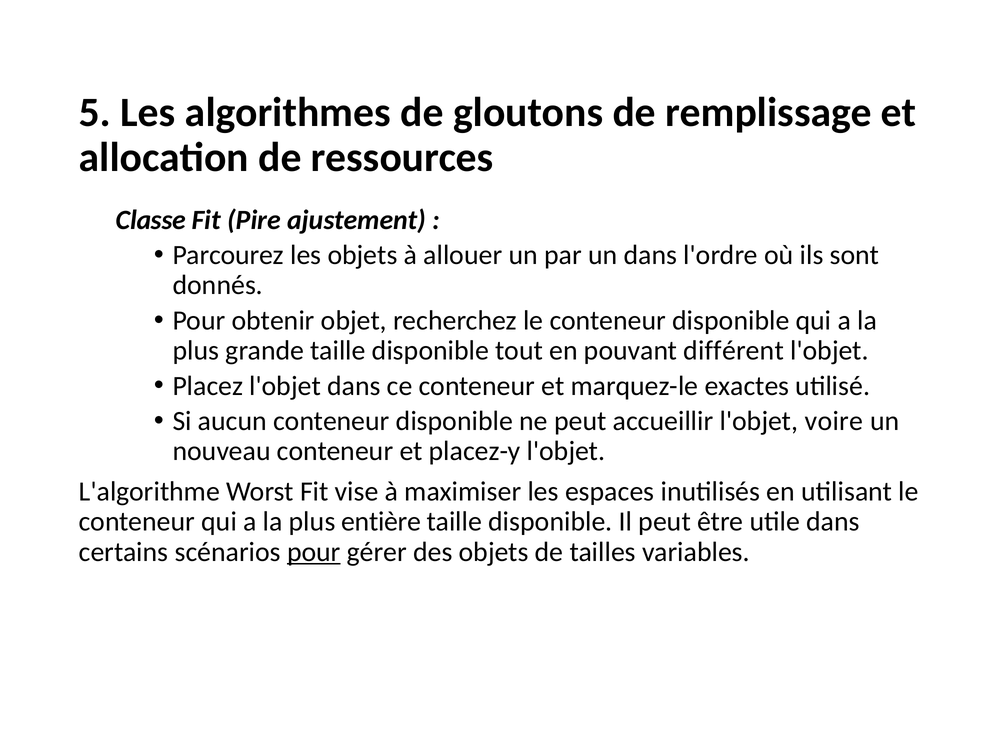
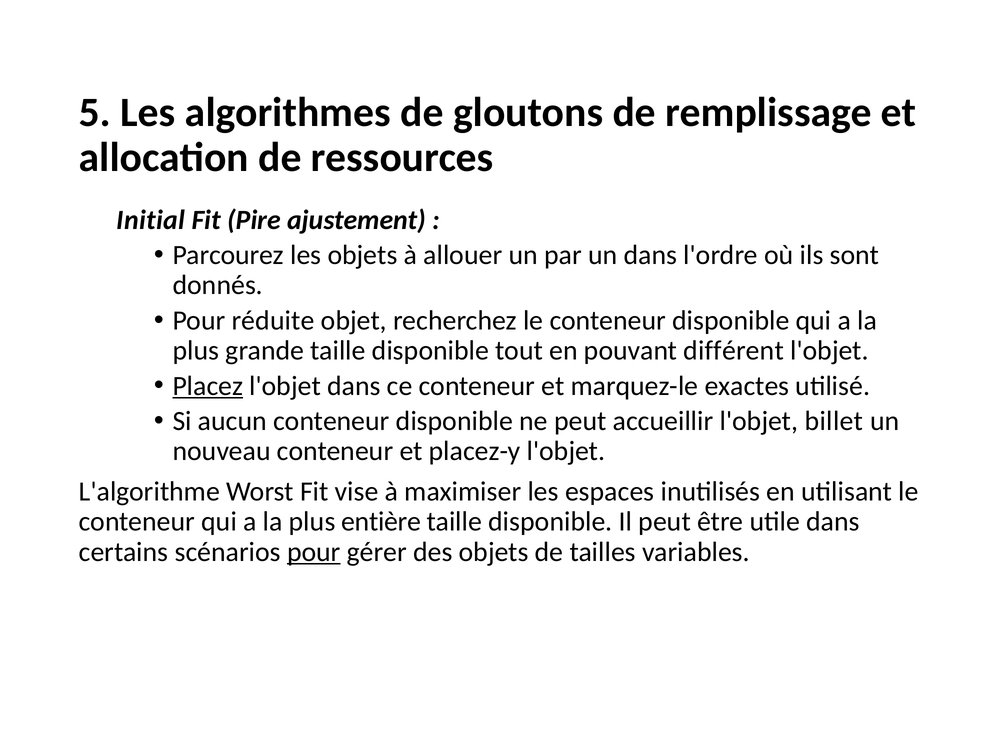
Classe: Classe -> Initial
obtenir: obtenir -> réduite
Placez underline: none -> present
voire: voire -> billet
